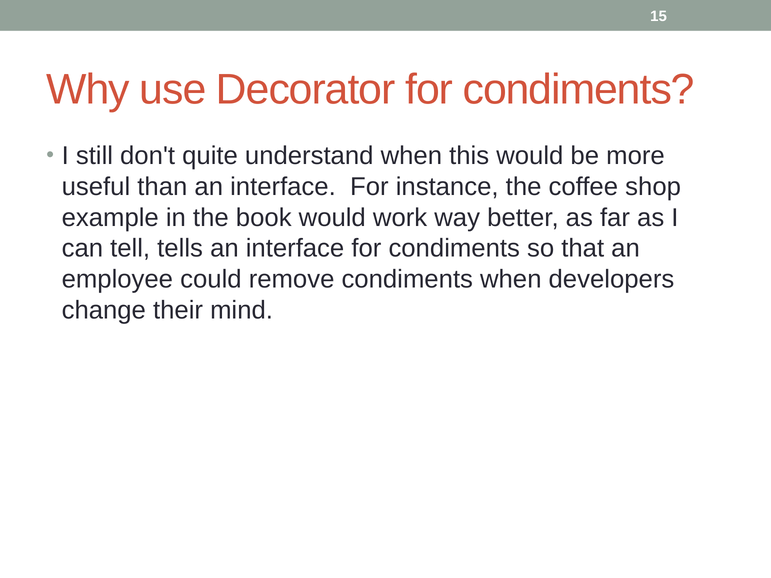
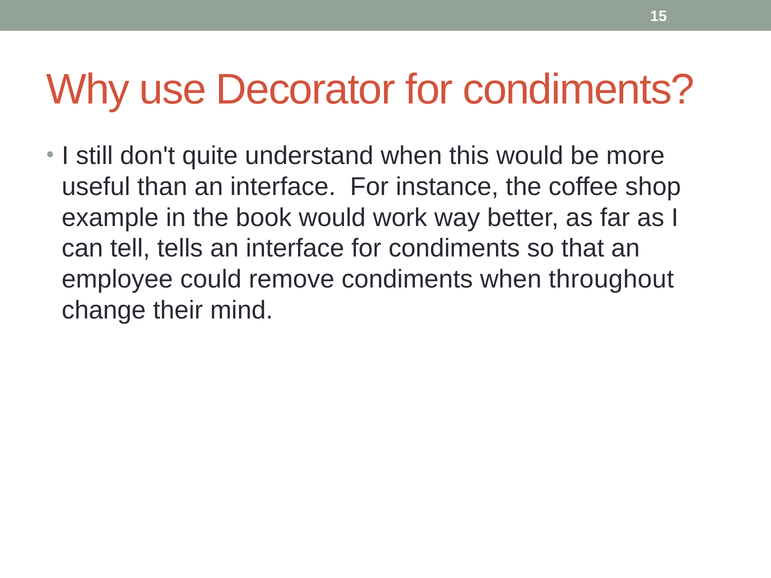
developers: developers -> throughout
